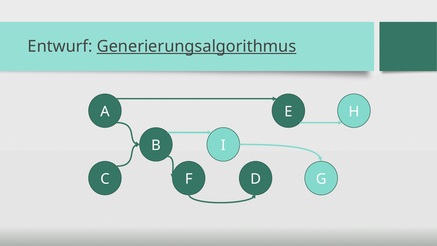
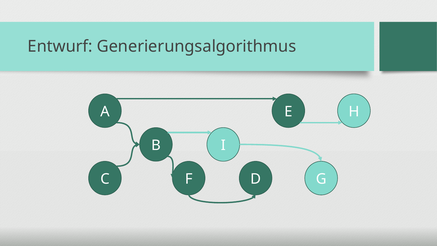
Generierungsalgorithmus underline: present -> none
